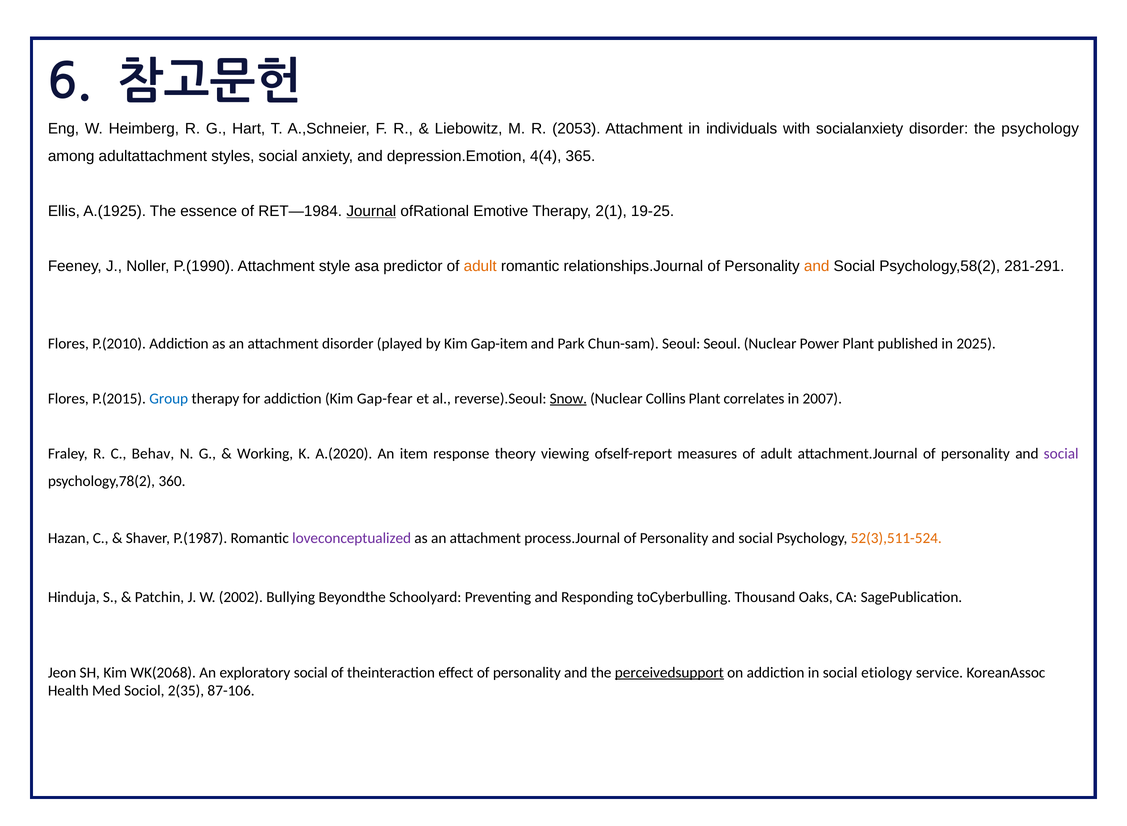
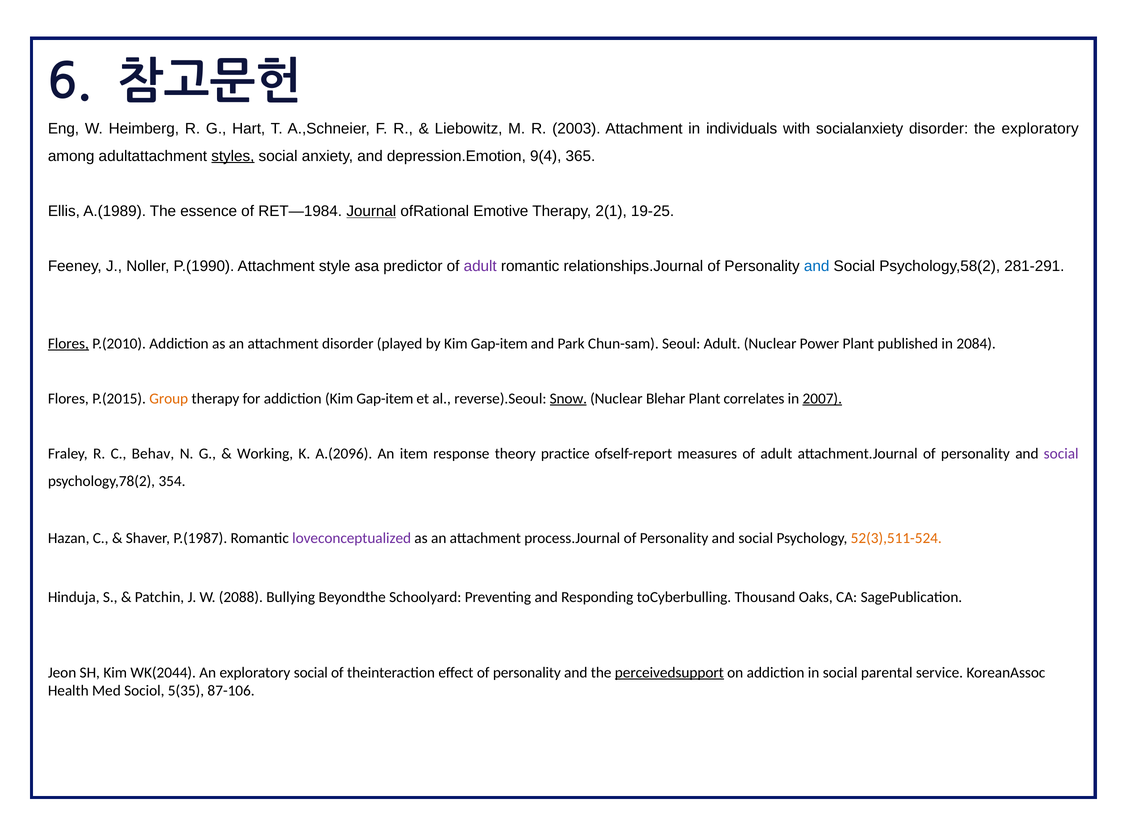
2053: 2053 -> 2003
the psychology: psychology -> exploratory
styles underline: none -> present
4(4: 4(4 -> 9(4
A.(1925: A.(1925 -> A.(1989
adult at (480, 266) colour: orange -> purple
and at (817, 266) colour: orange -> blue
Flores at (68, 343) underline: none -> present
Seoul Seoul: Seoul -> Adult
2025: 2025 -> 2084
Group colour: blue -> orange
addiction Kim Gap-fear: Gap-fear -> Gap-item
Collins: Collins -> Blehar
2007 underline: none -> present
A.(2020: A.(2020 -> A.(2096
viewing: viewing -> practice
360: 360 -> 354
2002: 2002 -> 2088
WK(2068: WK(2068 -> WK(2044
etiology: etiology -> parental
2(35: 2(35 -> 5(35
